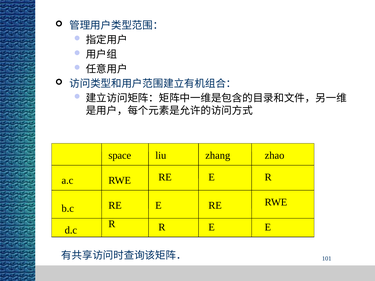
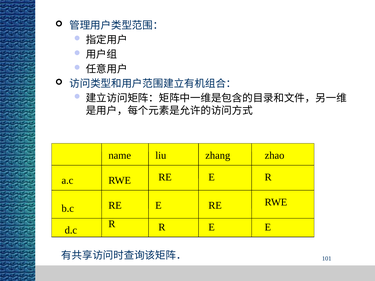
space: space -> name
